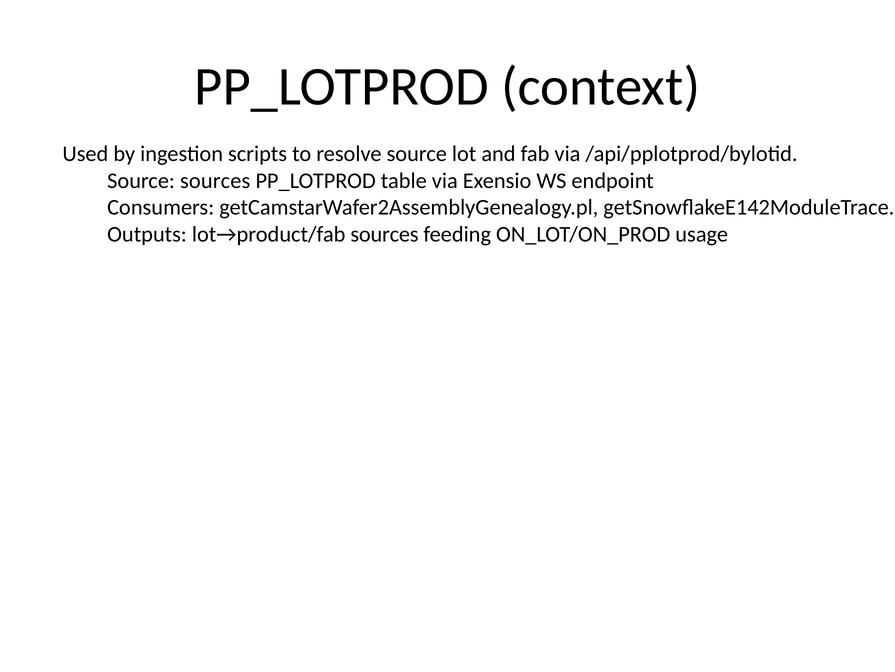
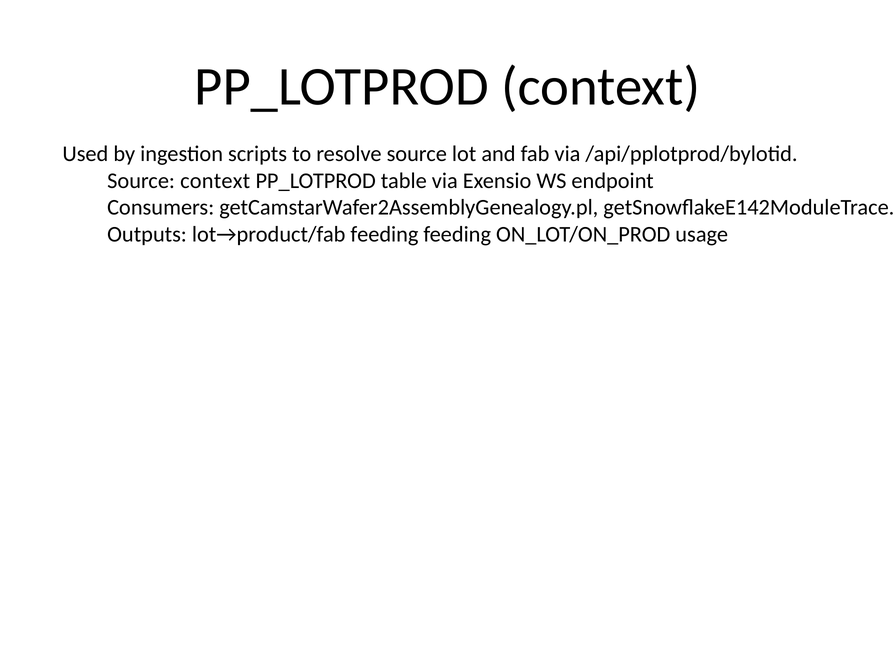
Source sources: sources -> context
lot→product/fab sources: sources -> feeding
